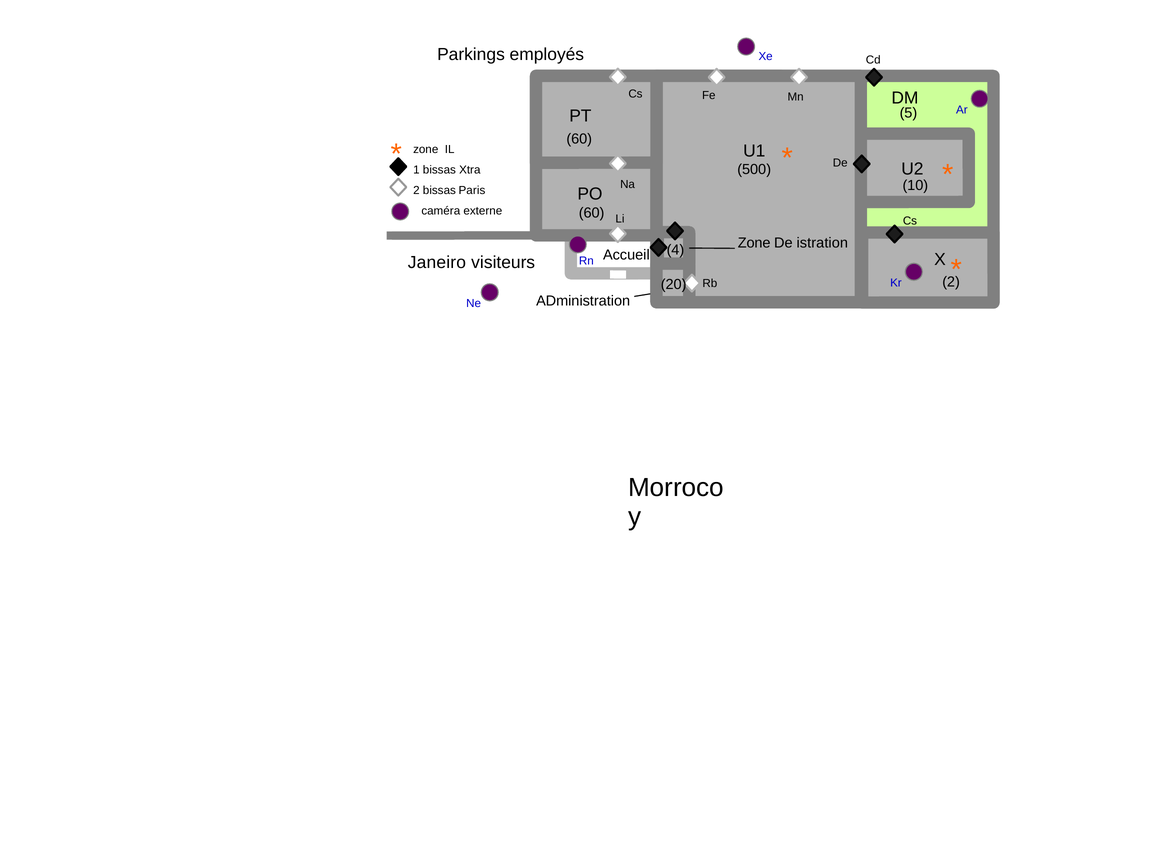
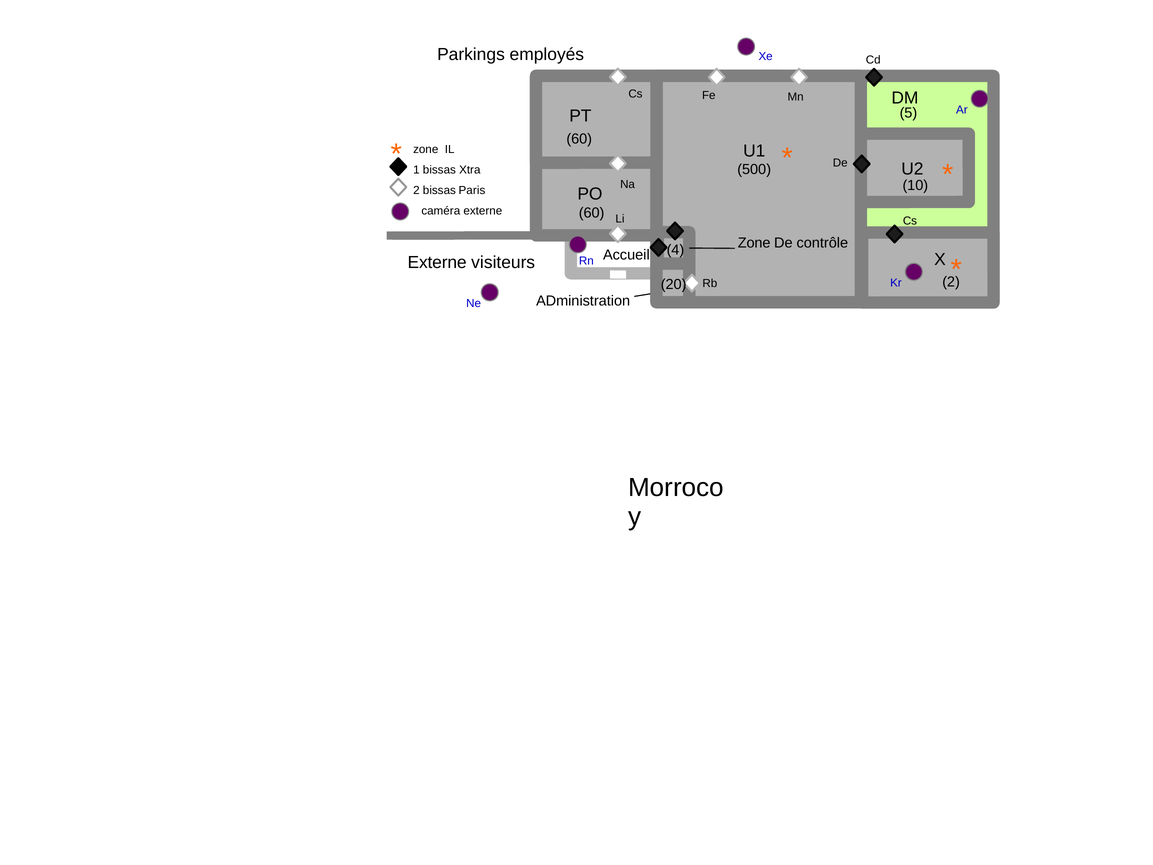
istration: istration -> contrôle
Janeiro at (437, 263): Janeiro -> Externe
